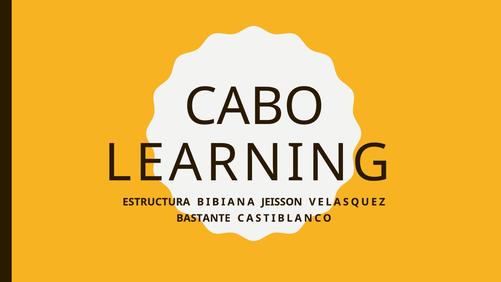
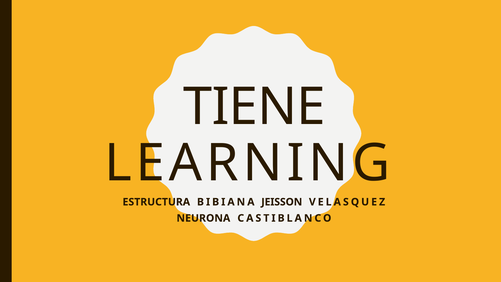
CABO: CABO -> TIENE
BASTANTE: BASTANTE -> NEURONA
